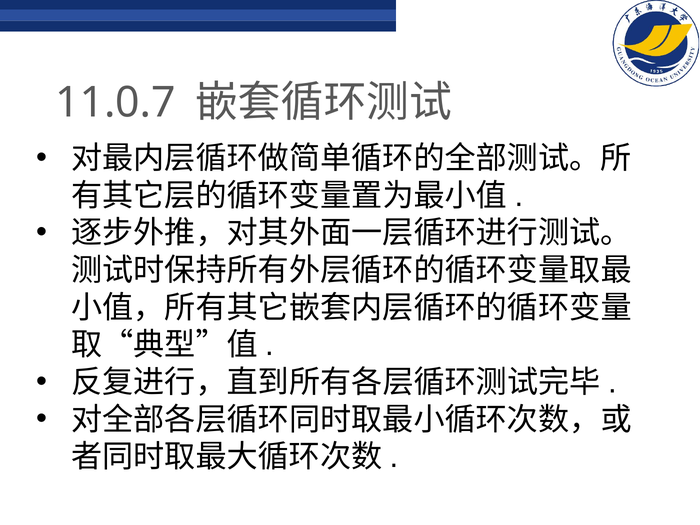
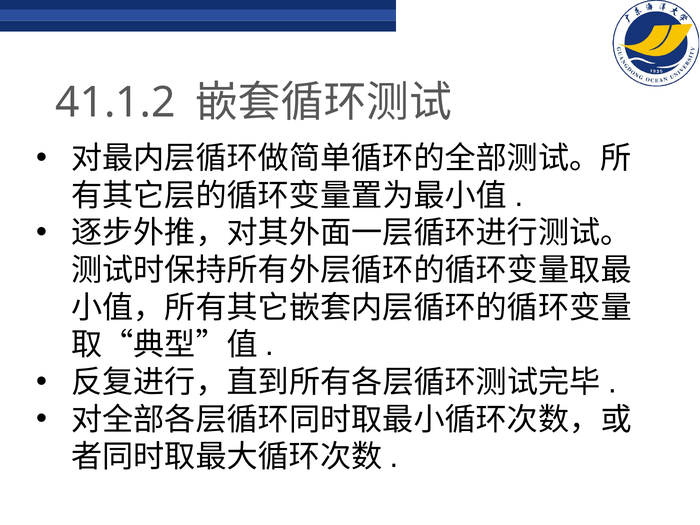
11.0.7: 11.0.7 -> 41.1.2
